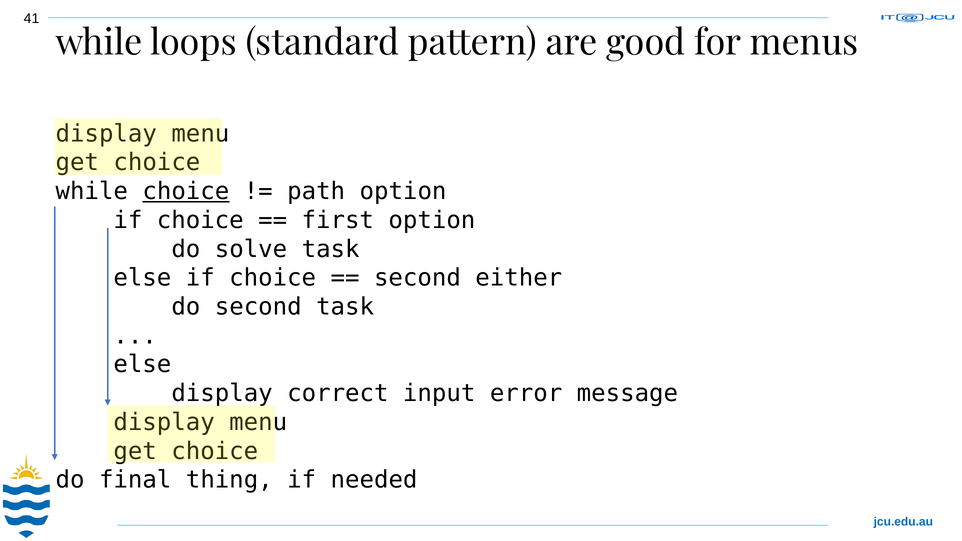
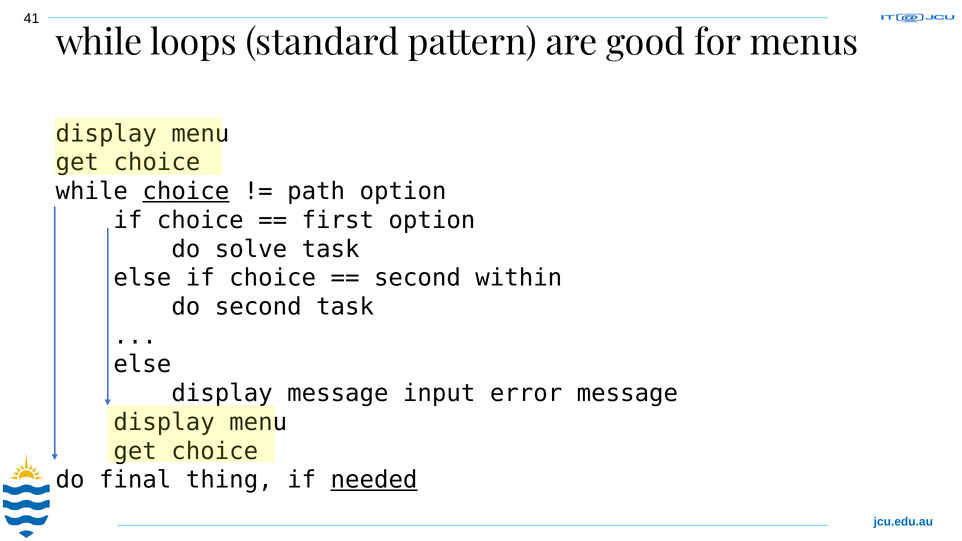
either: either -> within
display correct: correct -> message
needed underline: none -> present
